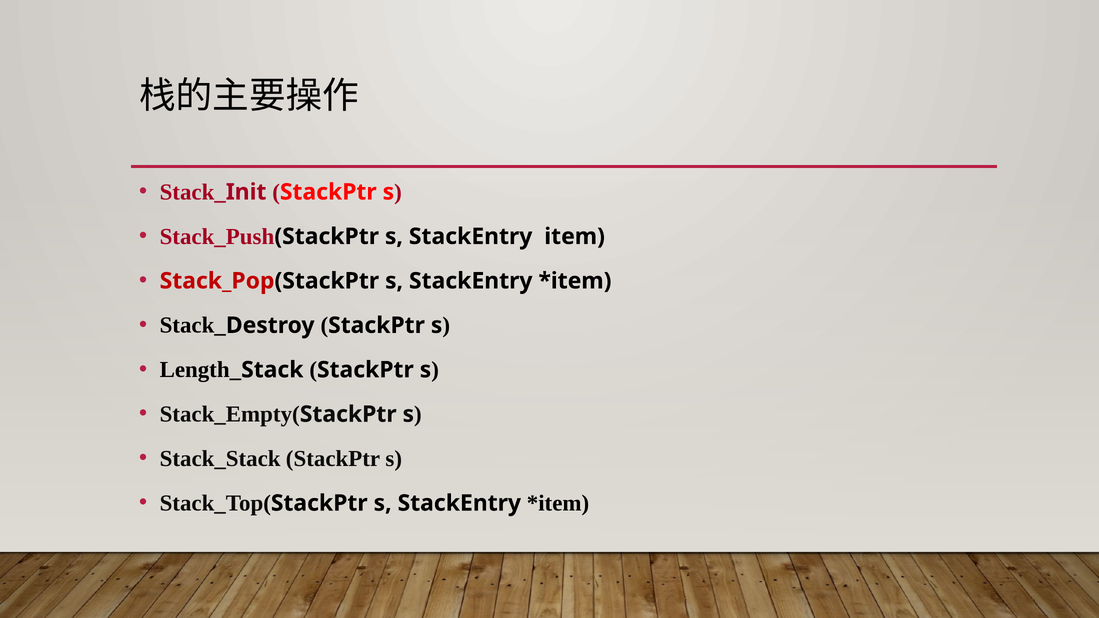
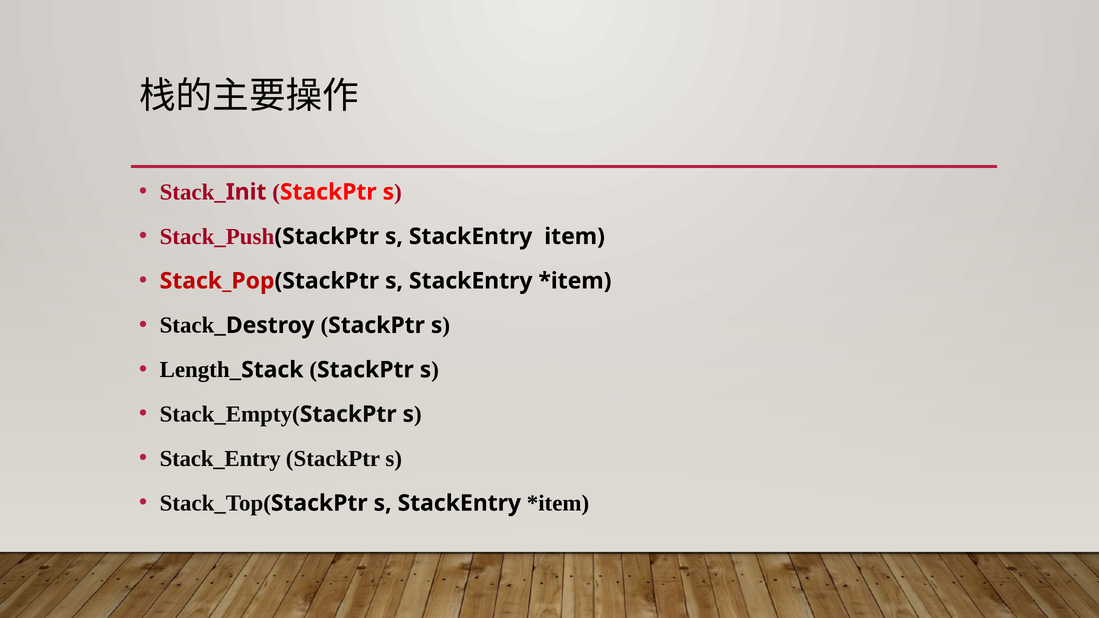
Stack_Stack: Stack_Stack -> Stack_Entry
